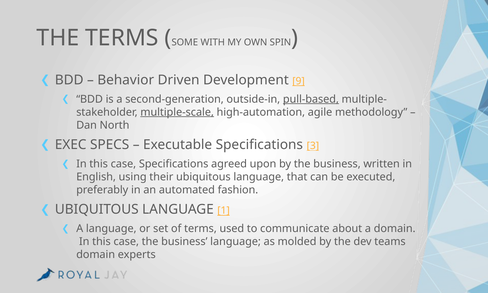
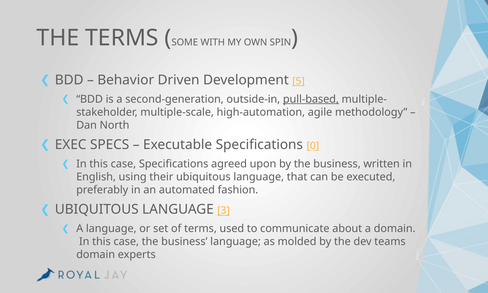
9: 9 -> 5
multiple-scale underline: present -> none
3: 3 -> 0
1: 1 -> 3
